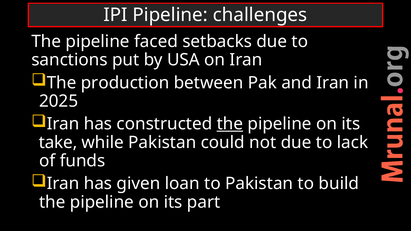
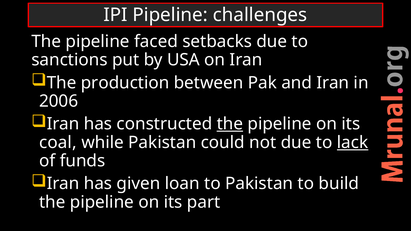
2025: 2025 -> 2006
take: take -> coal
lack underline: none -> present
